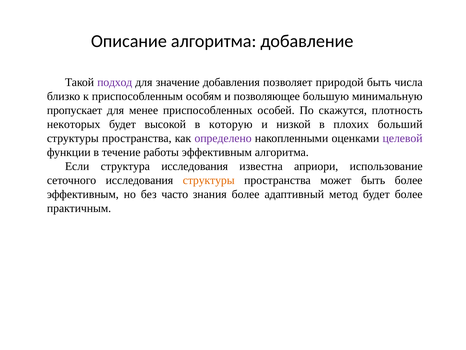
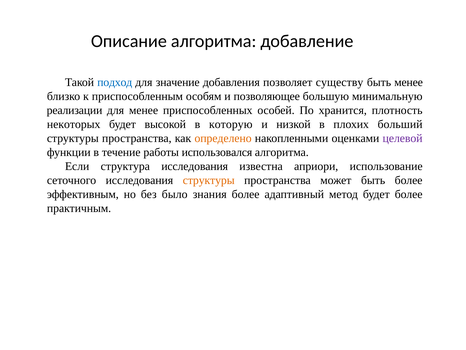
подход colour: purple -> blue
природой: природой -> существу
быть числа: числа -> менее
пропускает: пропускает -> реализации
скажутся: скажутся -> хранится
определено colour: purple -> orange
работы эффективным: эффективным -> использовался
часто: часто -> было
